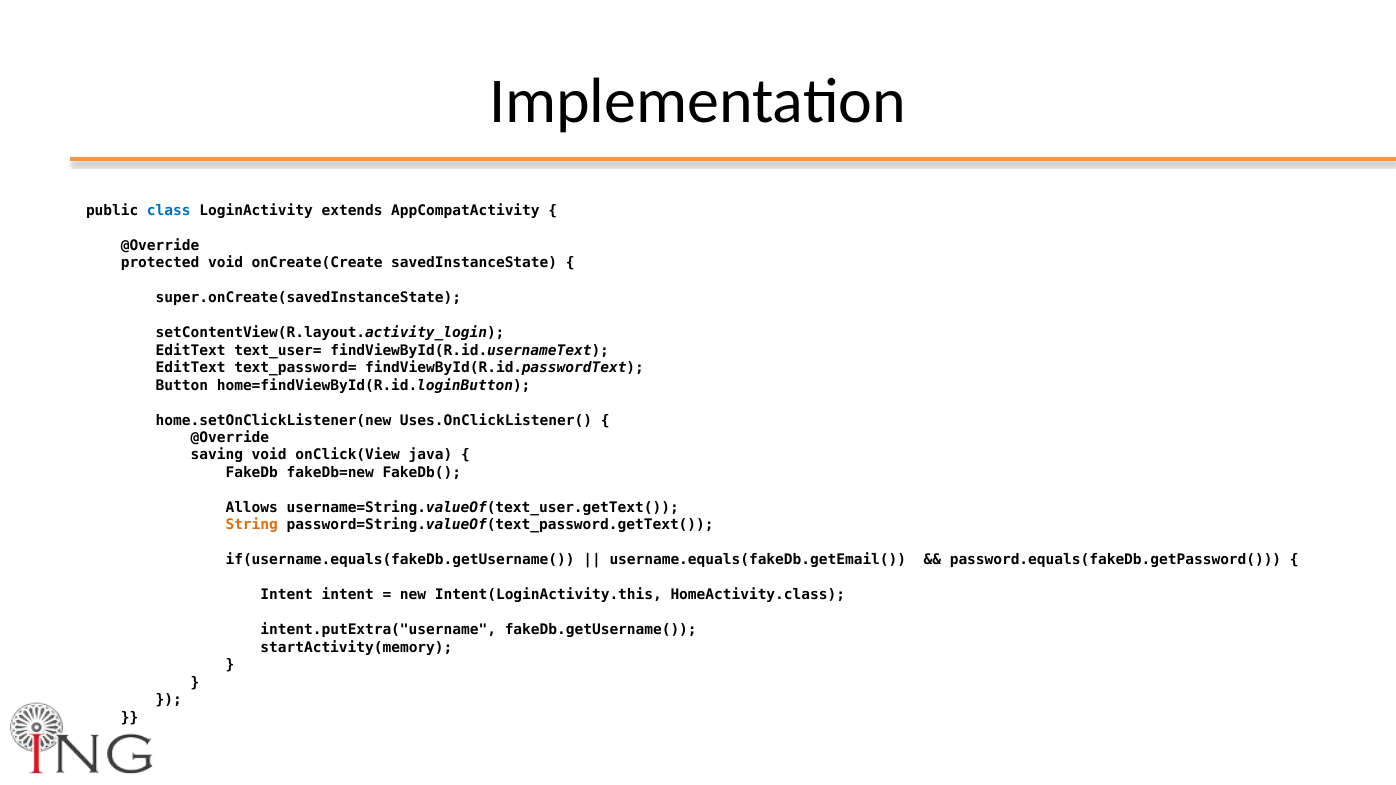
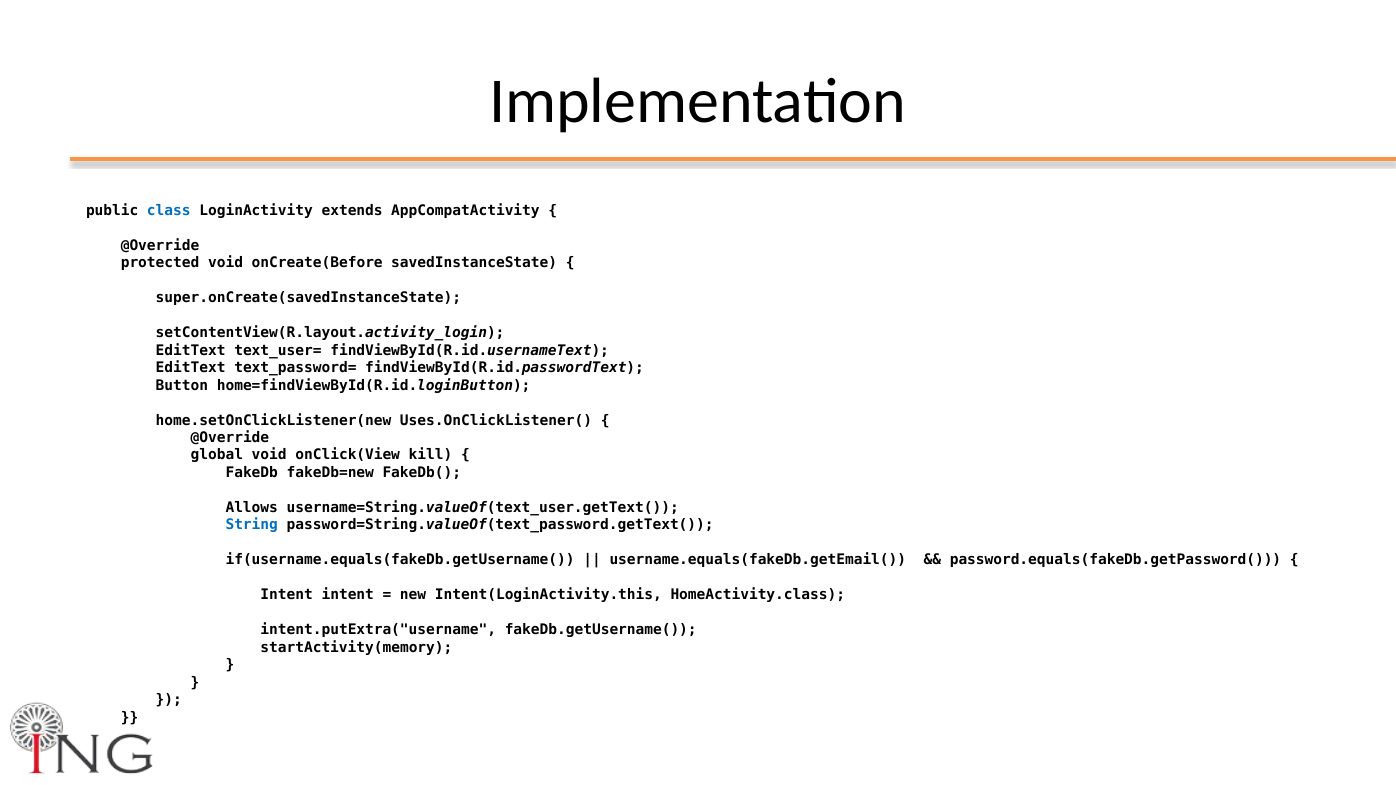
onCreate(Create: onCreate(Create -> onCreate(Before
saving: saving -> global
java: java -> kill
String colour: orange -> blue
